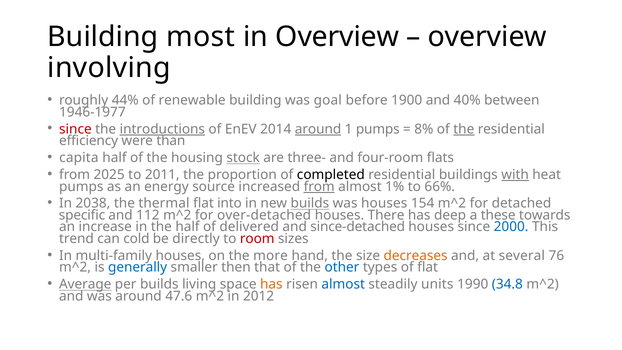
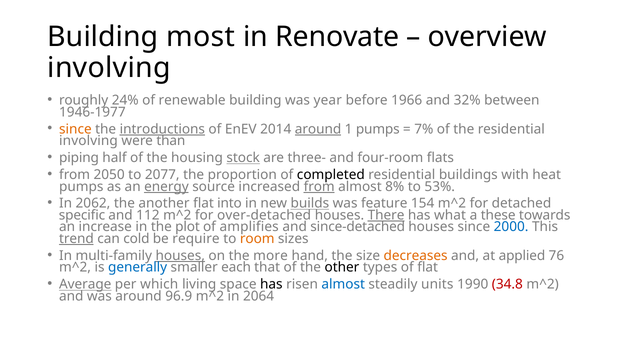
in Overview: Overview -> Renovate
44%: 44% -> 24%
goal: goal -> year
1900: 1900 -> 1966
40%: 40% -> 32%
since at (75, 129) colour: red -> orange
8%: 8% -> 7%
the at (464, 129) underline: present -> none
efficiency at (89, 141): efficiency -> involving
capita: capita -> piping
2025: 2025 -> 2050
2011: 2011 -> 2077
with underline: present -> none
energy underline: none -> present
1%: 1% -> 8%
66%: 66% -> 53%
2038: 2038 -> 2062
thermal: thermal -> another
was houses: houses -> feature
There underline: none -> present
deep: deep -> what
the half: half -> plot
delivered: delivered -> amplifies
trend underline: none -> present
directly: directly -> require
room colour: red -> orange
houses at (180, 256) underline: none -> present
several: several -> applied
then: then -> each
other colour: blue -> black
per builds: builds -> which
has at (271, 284) colour: orange -> black
34.8 colour: blue -> red
47.6: 47.6 -> 96.9
2012: 2012 -> 2064
